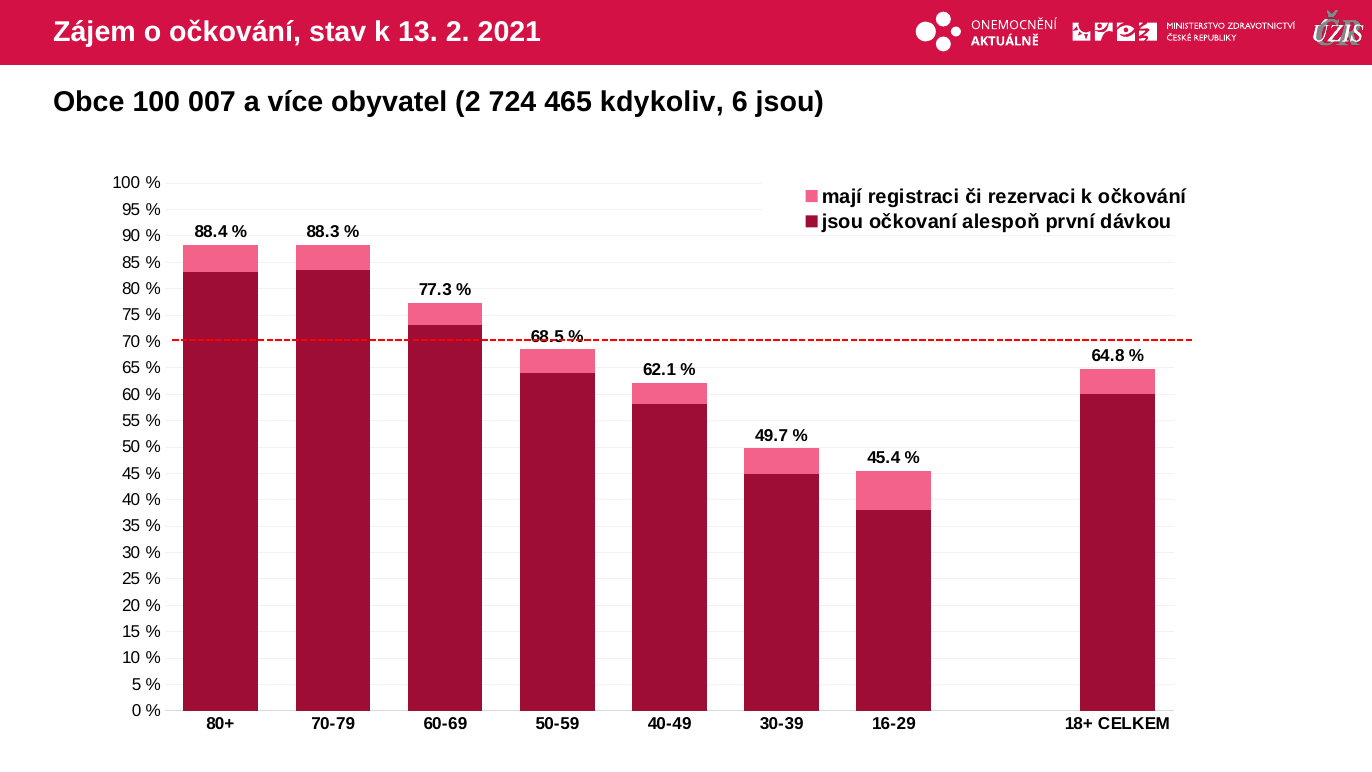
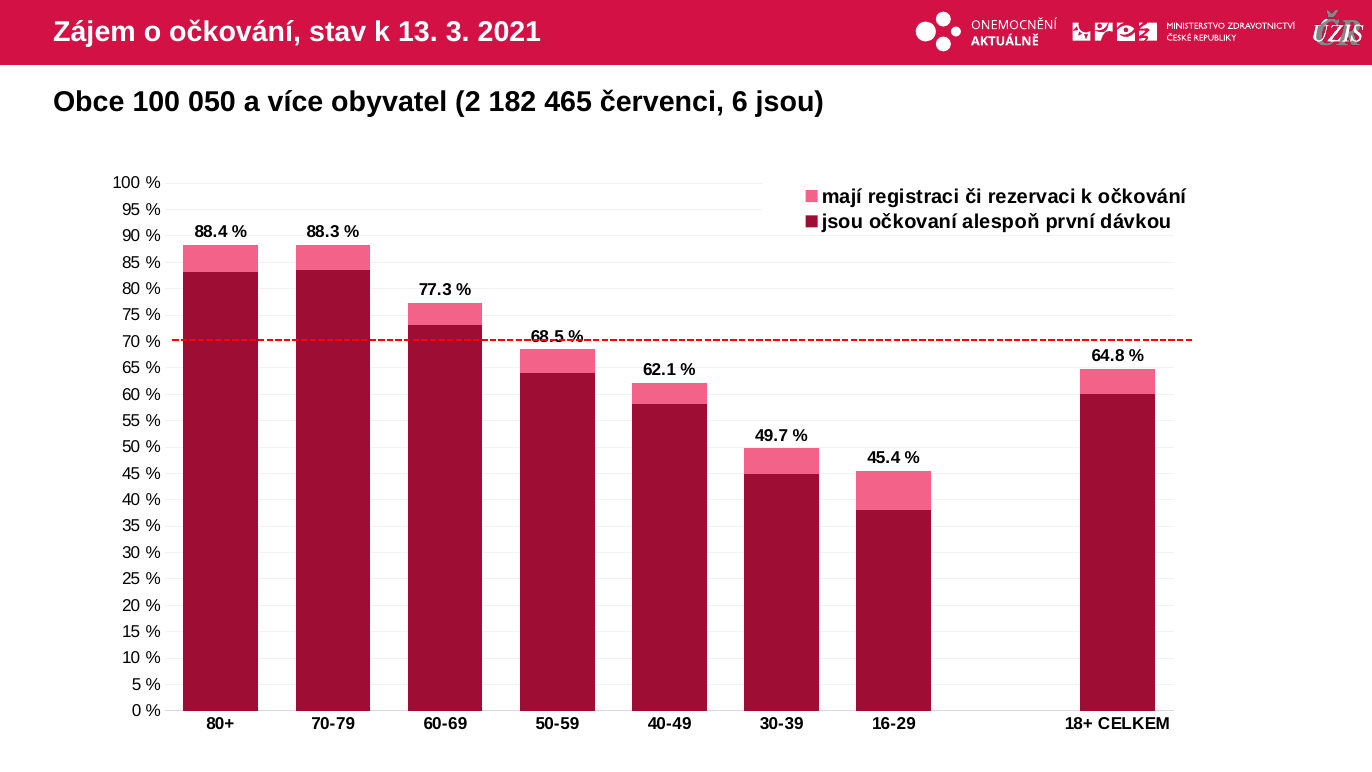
13 2: 2 -> 3
007: 007 -> 050
724: 724 -> 182
kdykoliv: kdykoliv -> červenci
